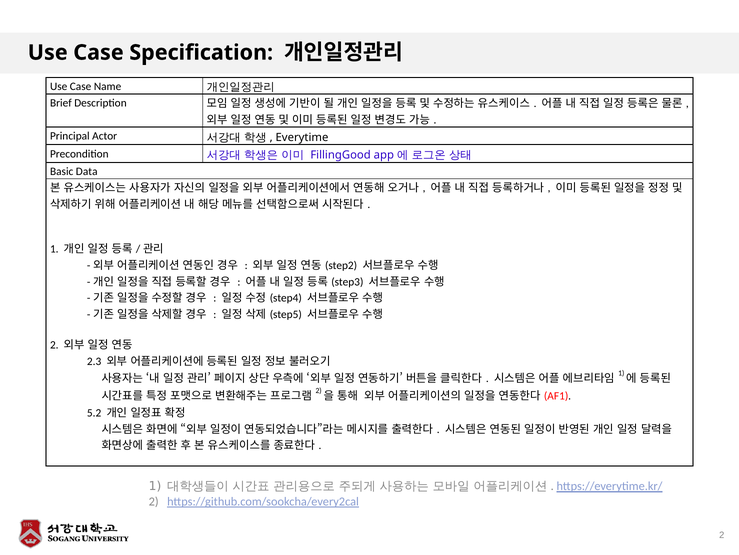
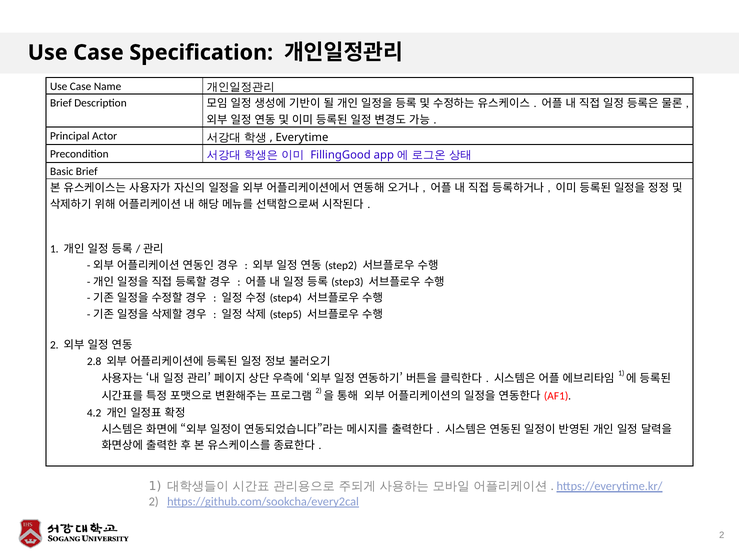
Basic Data: Data -> Brief
2.3: 2.3 -> 2.8
5.2: 5.2 -> 4.2
